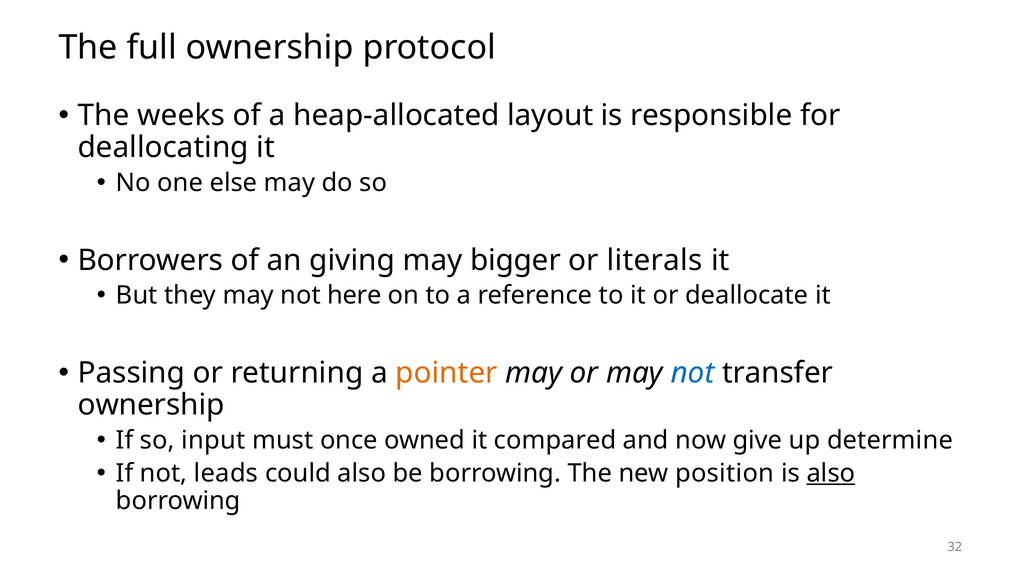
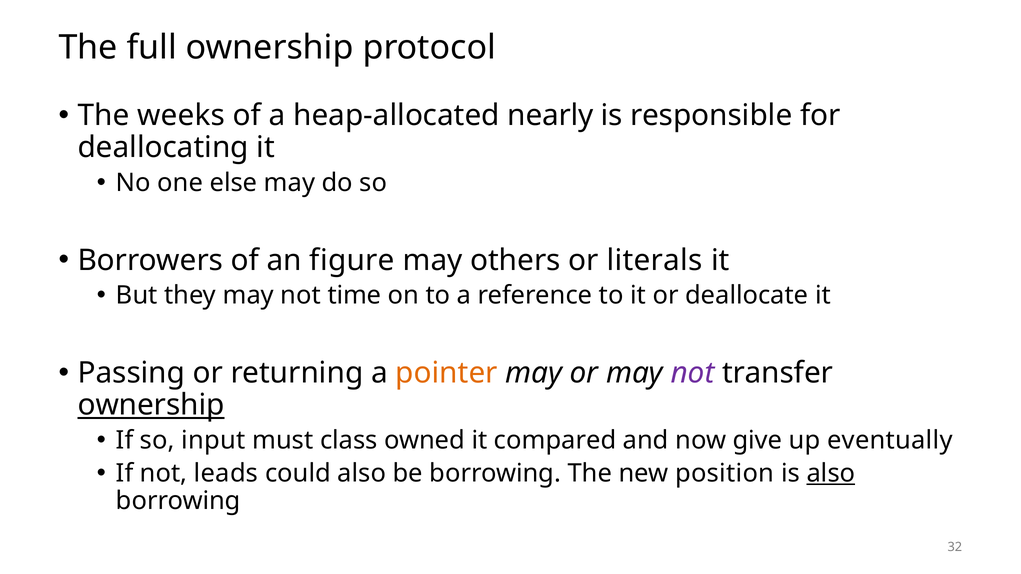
layout: layout -> nearly
giving: giving -> figure
bigger: bigger -> others
here: here -> time
not at (692, 373) colour: blue -> purple
ownership at (151, 405) underline: none -> present
once: once -> class
determine: determine -> eventually
